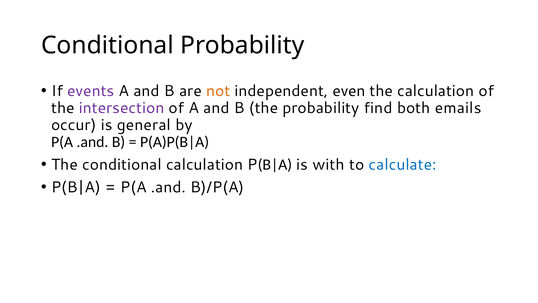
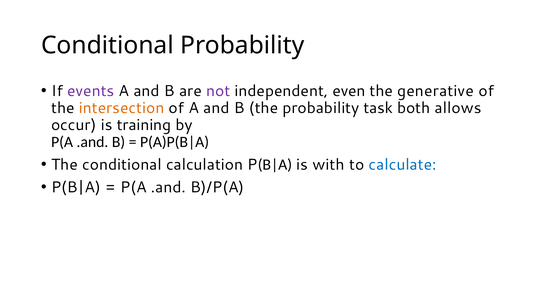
not colour: orange -> purple
the calculation: calculation -> generative
intersection colour: purple -> orange
find: find -> task
emails: emails -> allows
general: general -> training
